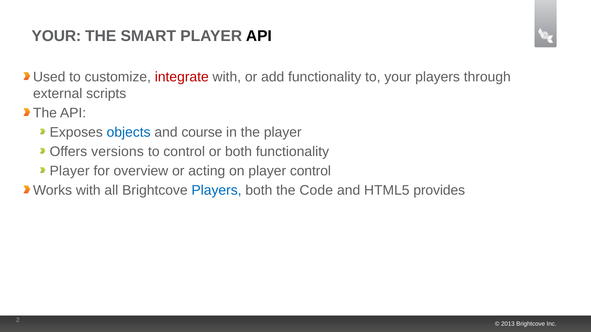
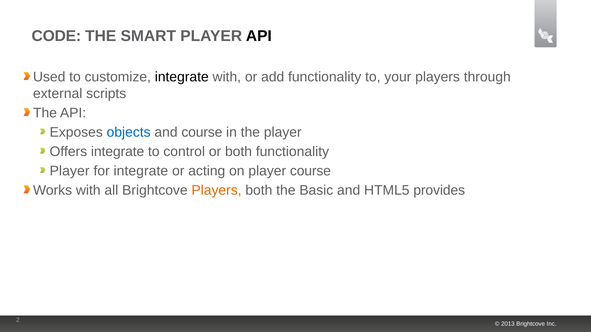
YOUR at (56, 36): YOUR -> CODE
integrate at (182, 77) colour: red -> black
Offers versions: versions -> integrate
for overview: overview -> integrate
player control: control -> course
Players at (217, 191) colour: blue -> orange
Code: Code -> Basic
